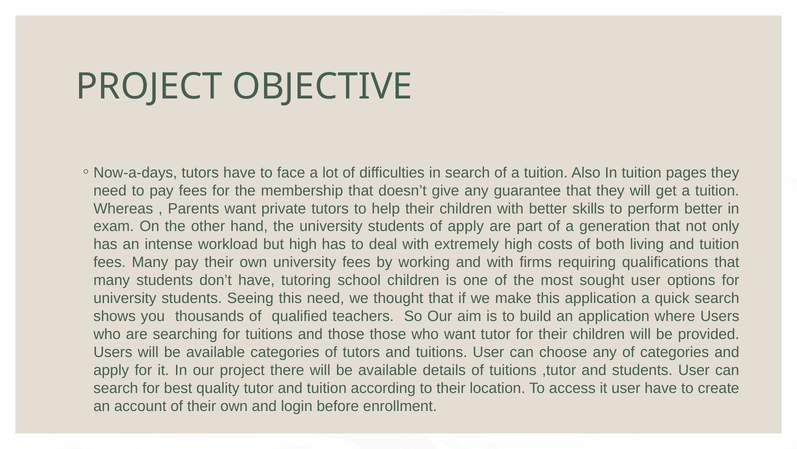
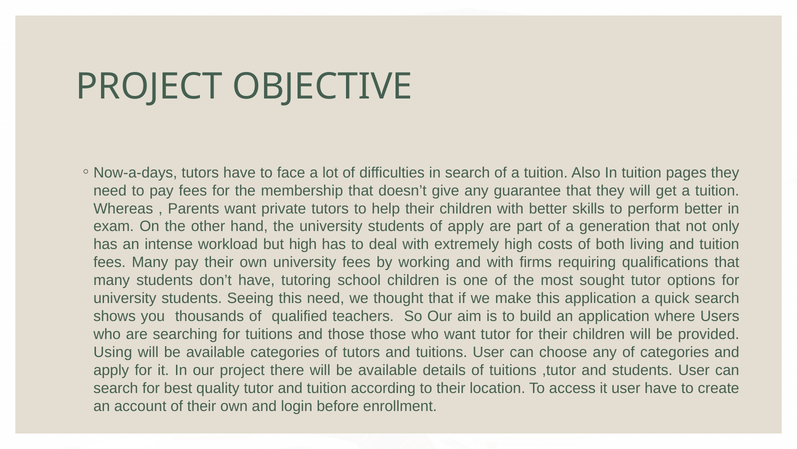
sought user: user -> tutor
Users at (113, 352): Users -> Using
